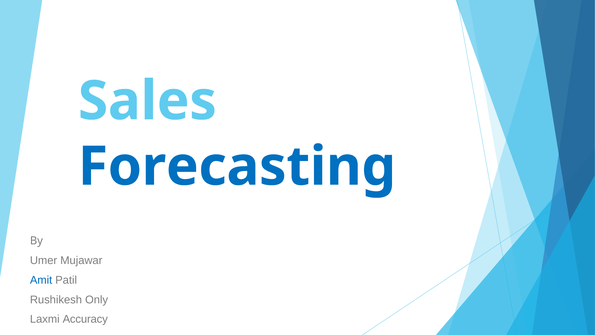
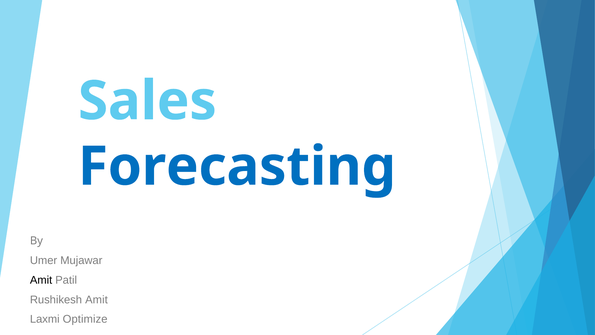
Amit at (41, 280) colour: blue -> black
Rushikesh Only: Only -> Amit
Accuracy: Accuracy -> Optimize
